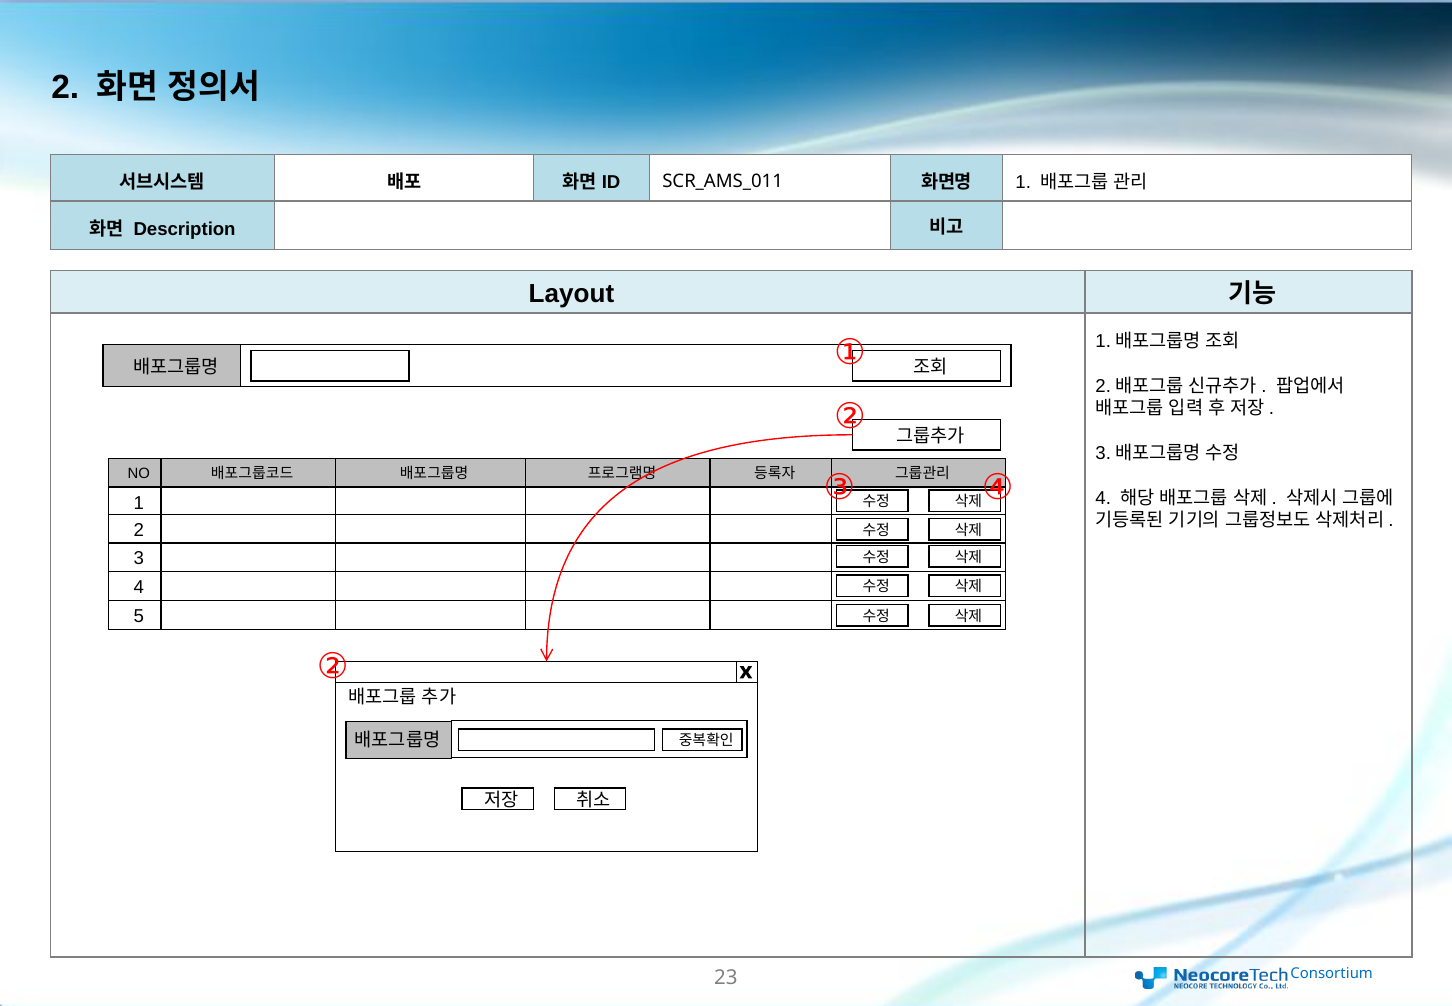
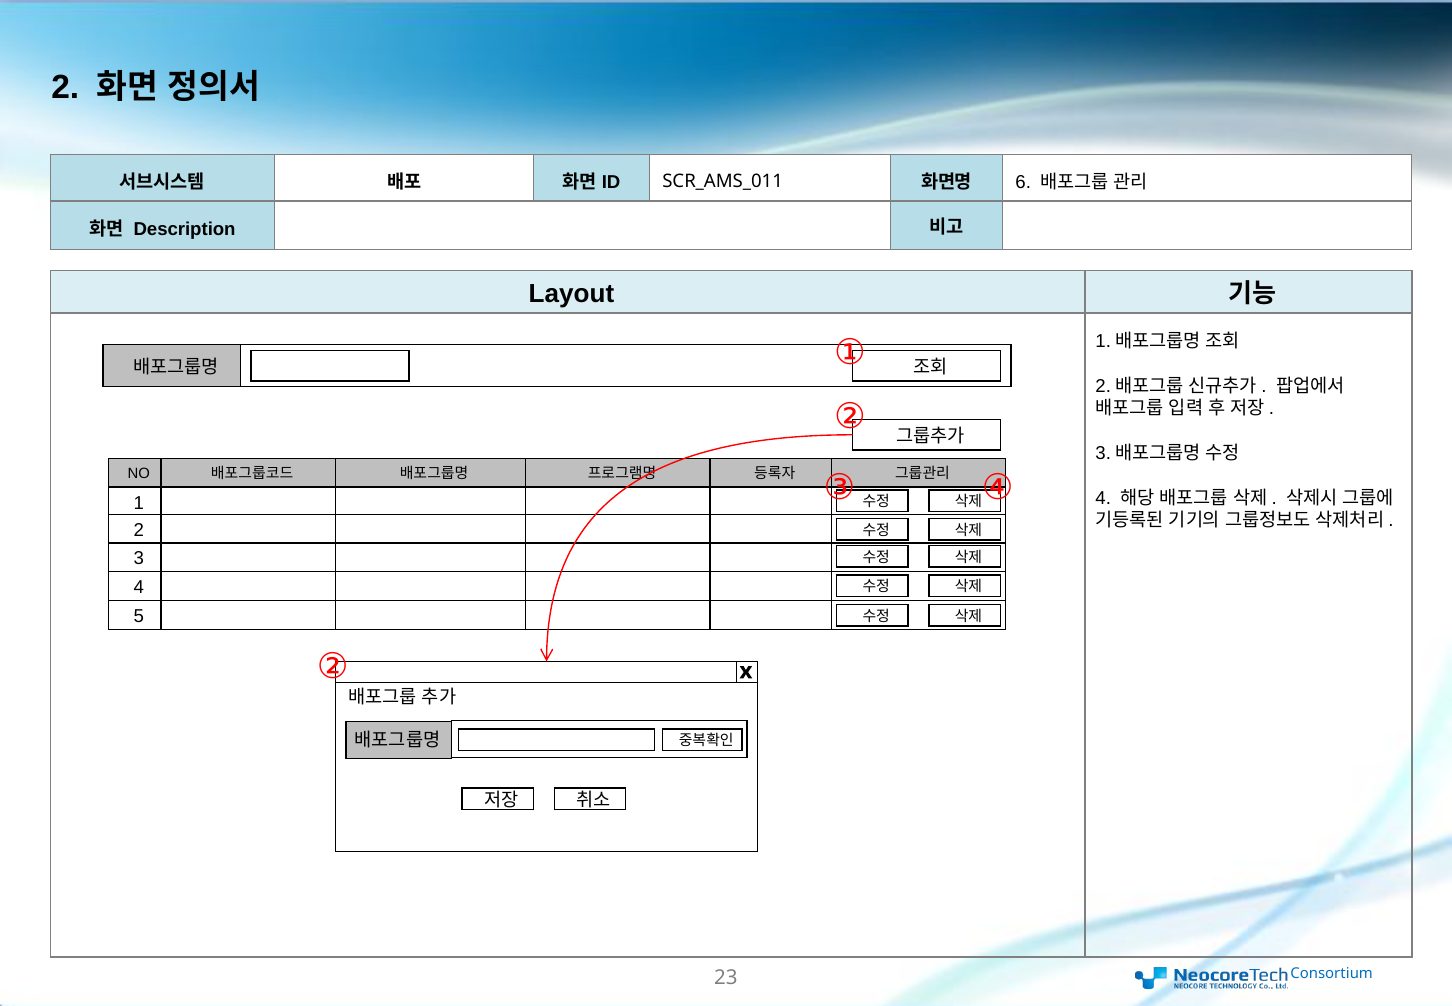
1 at (1023, 182): 1 -> 6
